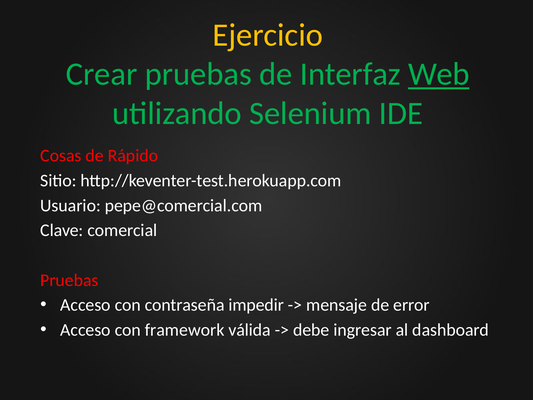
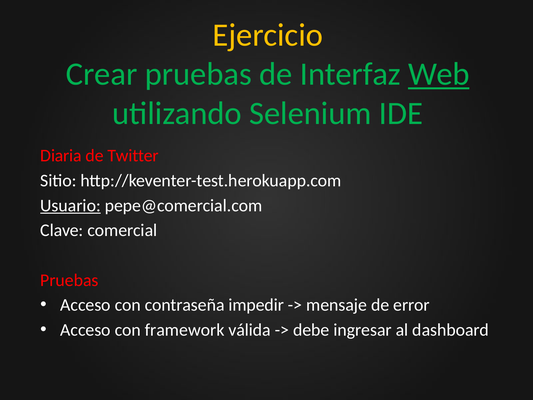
Cosas: Cosas -> Diaria
Rápido: Rápido -> Twitter
Usuario underline: none -> present
